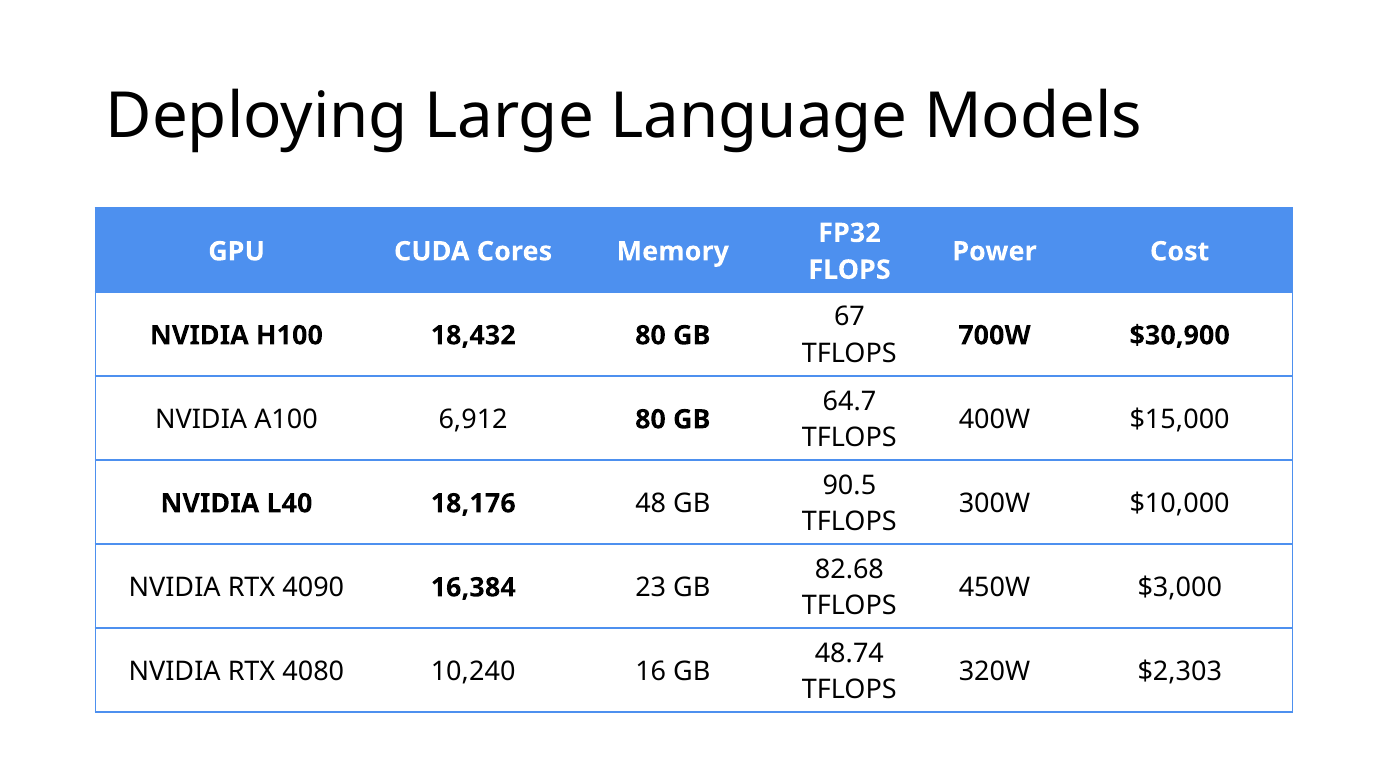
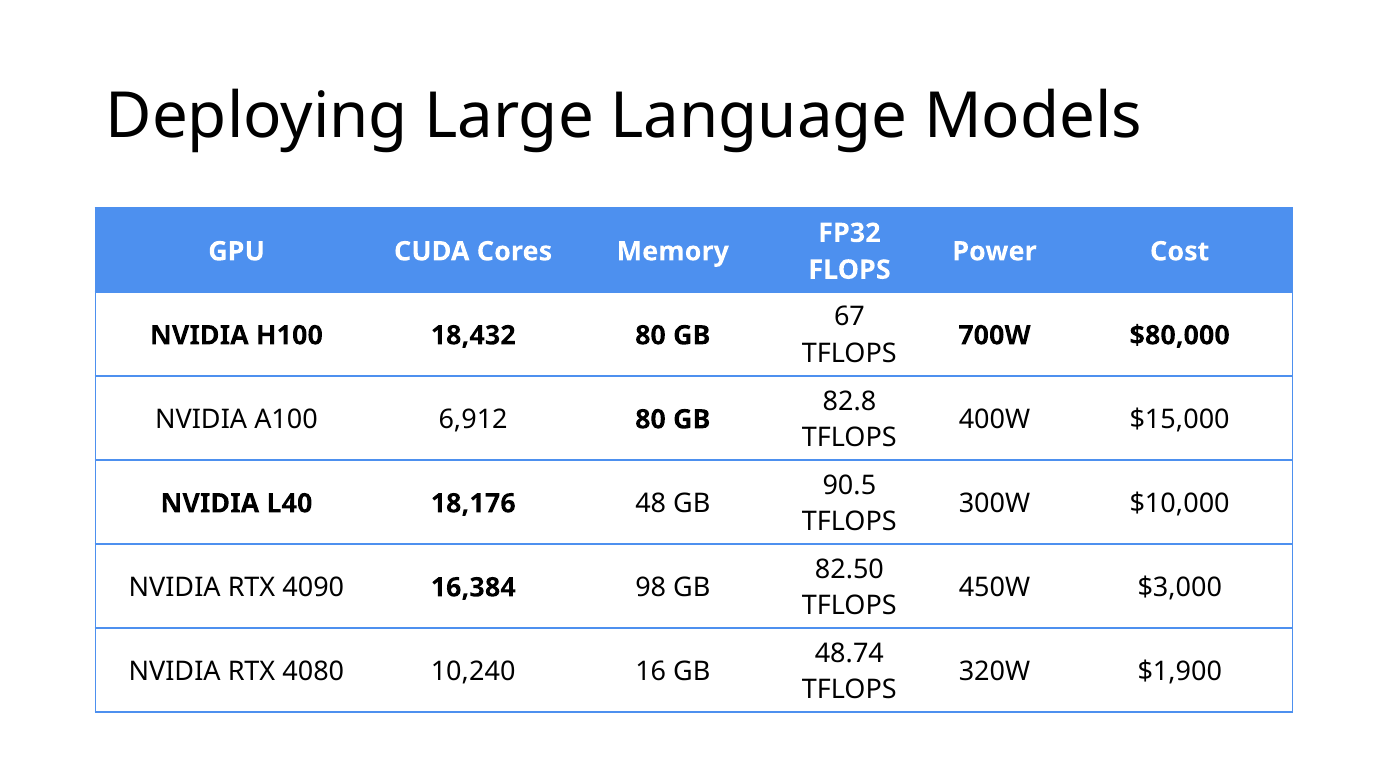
$30,900: $30,900 -> $80,000
64.7: 64.7 -> 82.8
82.68: 82.68 -> 82.50
23: 23 -> 98
$2,303: $2,303 -> $1,900
